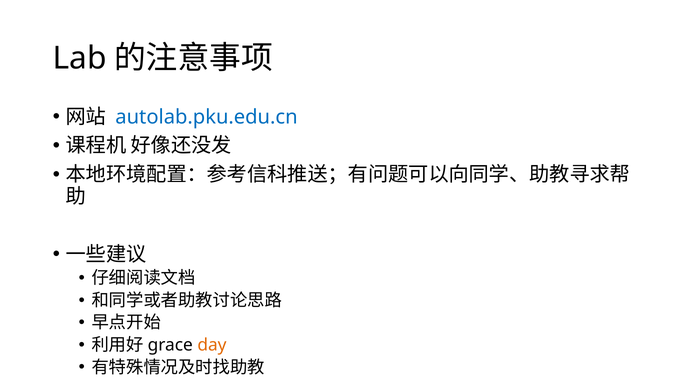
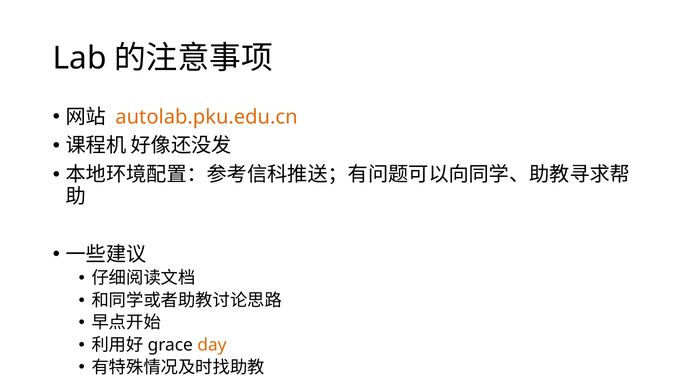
autolab.pku.edu.cn colour: blue -> orange
